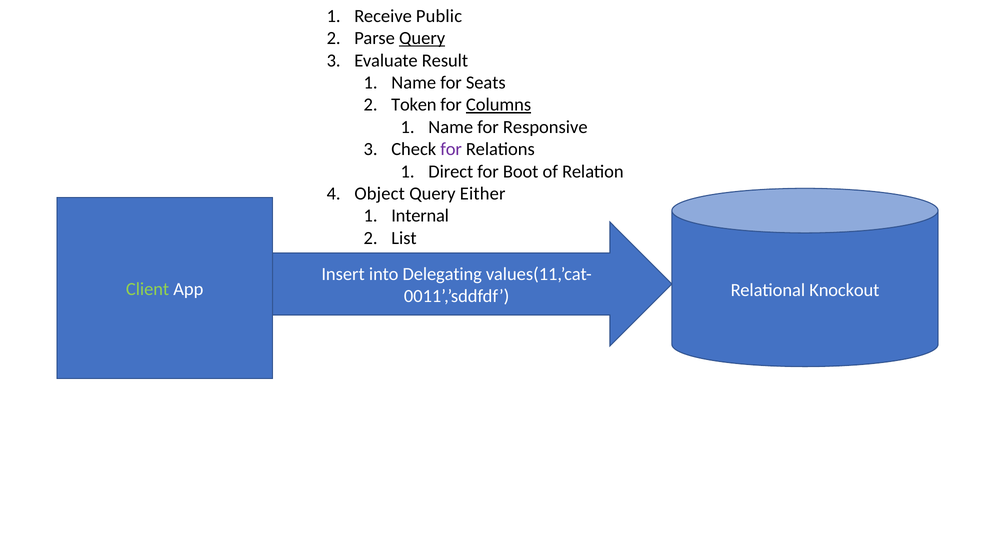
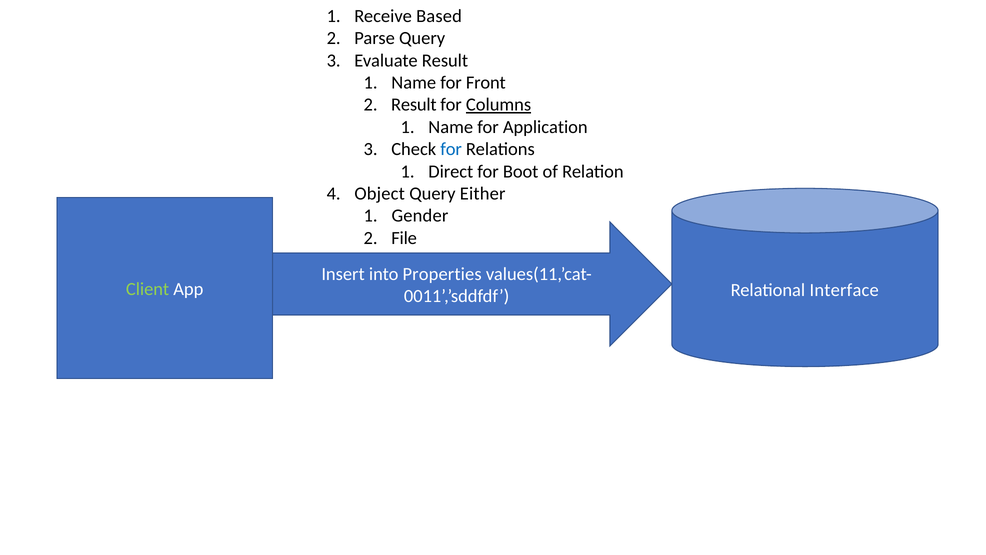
Public: Public -> Based
Query at (422, 38) underline: present -> none
Seats: Seats -> Front
Token at (414, 105): Token -> Result
Responsive: Responsive -> Application
for at (451, 149) colour: purple -> blue
Internal: Internal -> Gender
List: List -> File
Delegating: Delegating -> Properties
Knockout: Knockout -> Interface
